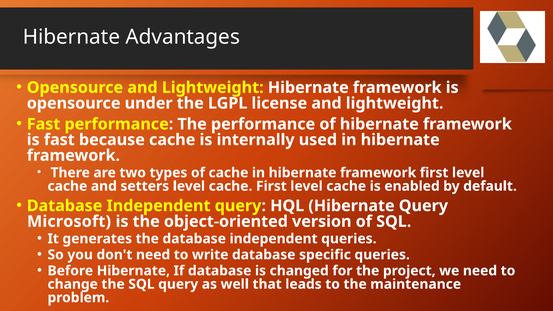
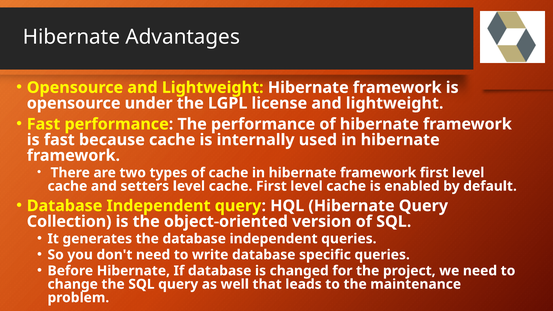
Microsoft: Microsoft -> Collection
